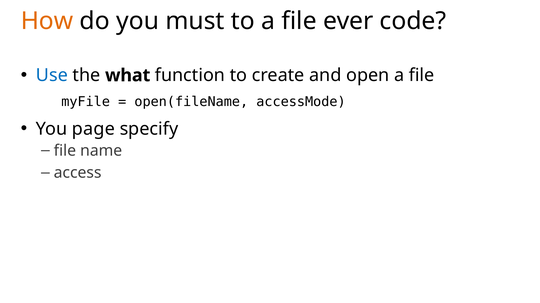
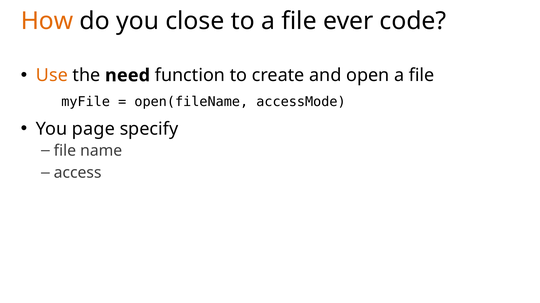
must: must -> close
Use colour: blue -> orange
what: what -> need
